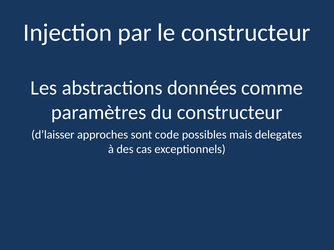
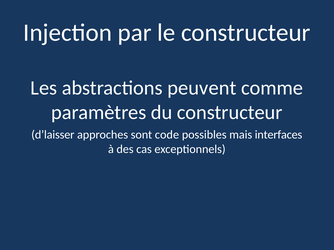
données: données -> peuvent
delegates: delegates -> interfaces
